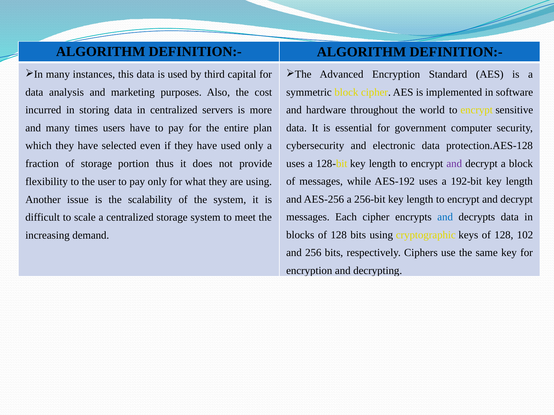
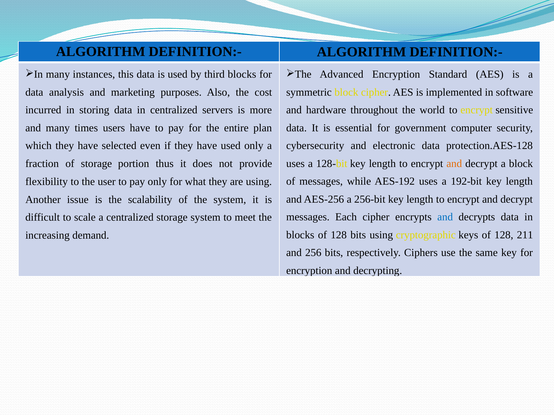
third capital: capital -> blocks
and at (454, 164) colour: purple -> orange
102: 102 -> 211
